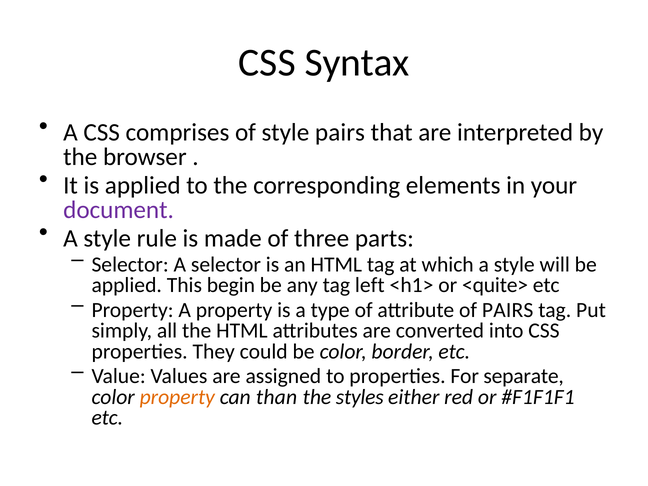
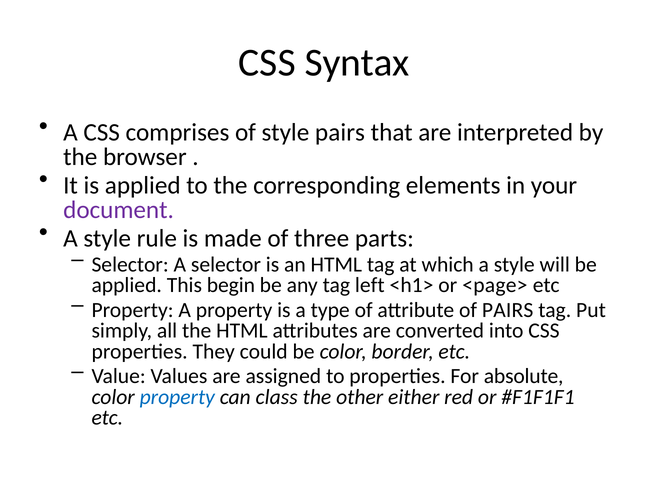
<quite>: <quite> -> <page>
separate: separate -> absolute
property at (177, 397) colour: orange -> blue
than: than -> class
styles: styles -> other
